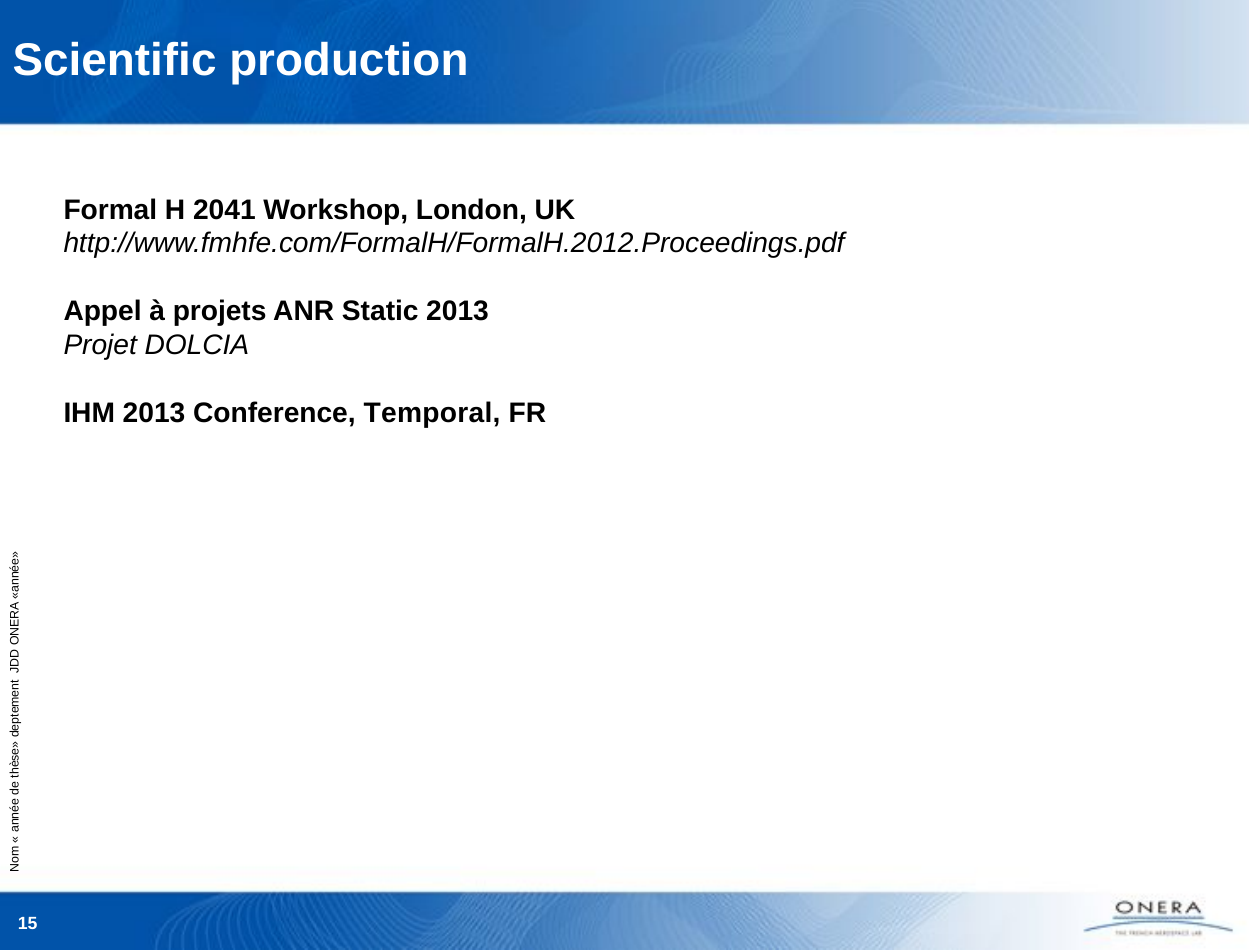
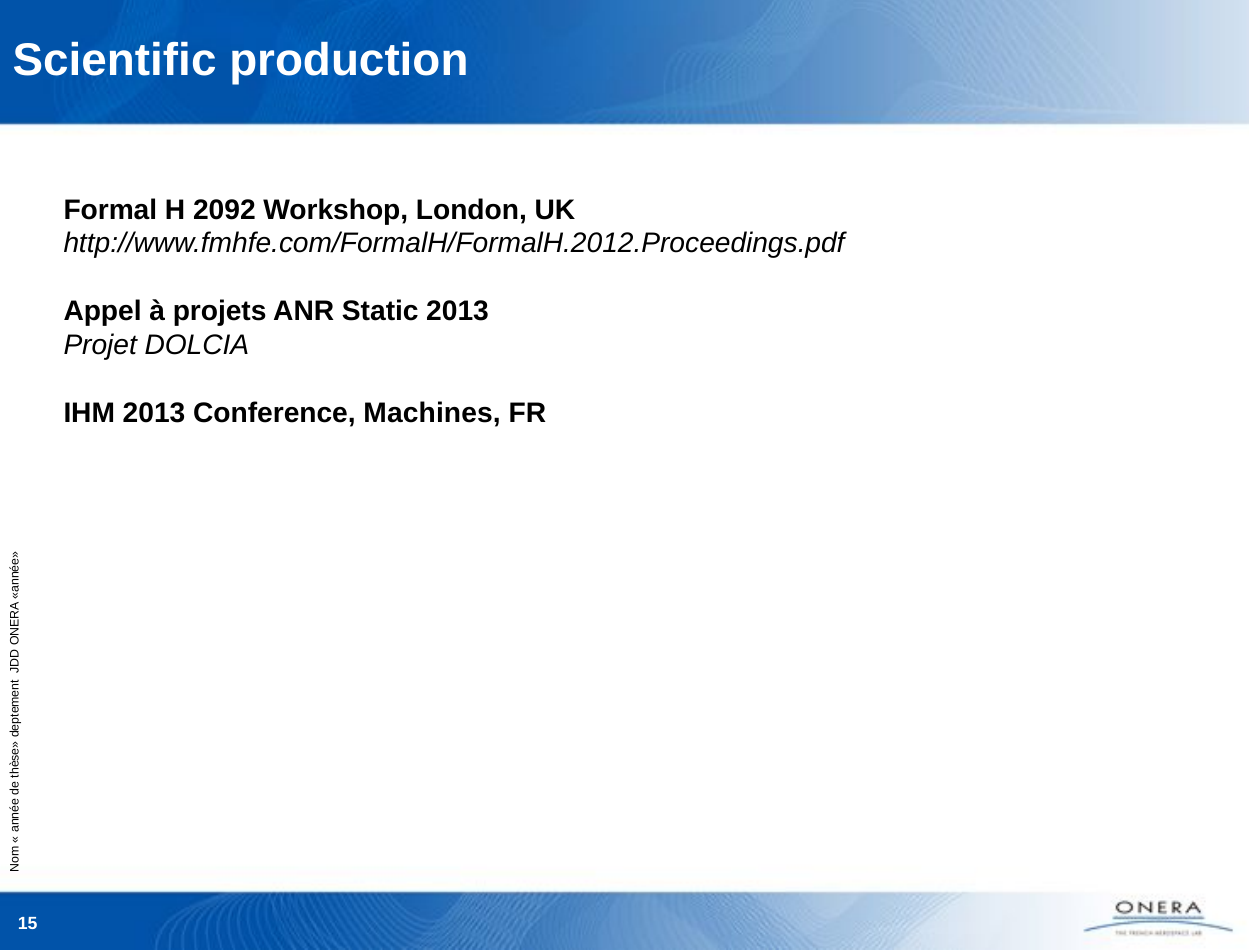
2041: 2041 -> 2092
Temporal: Temporal -> Machines
